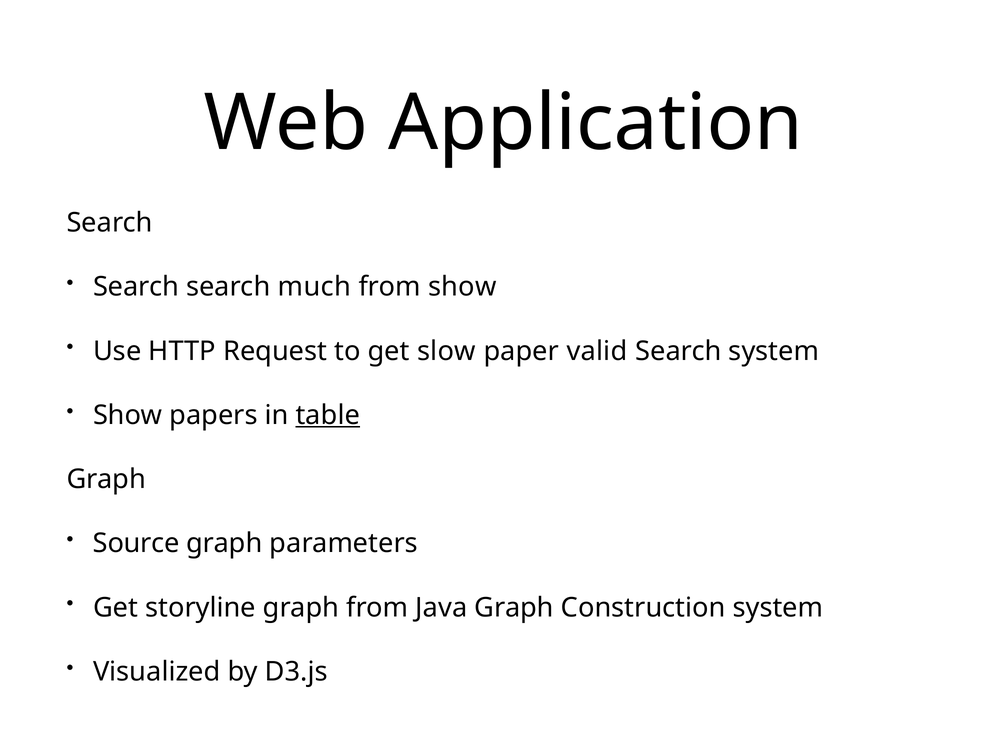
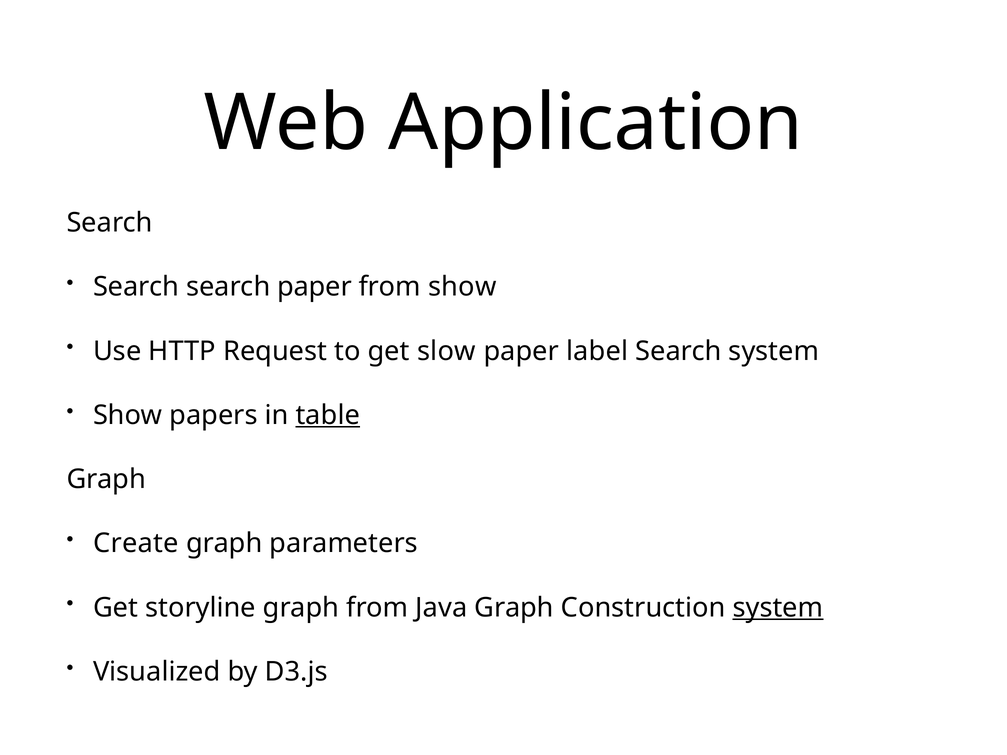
search much: much -> paper
valid: valid -> label
Source: Source -> Create
system at (778, 608) underline: none -> present
